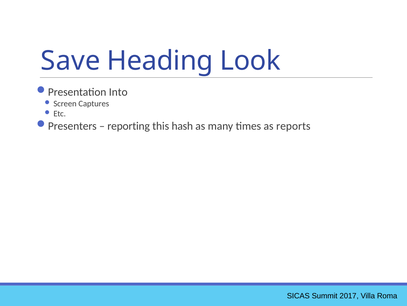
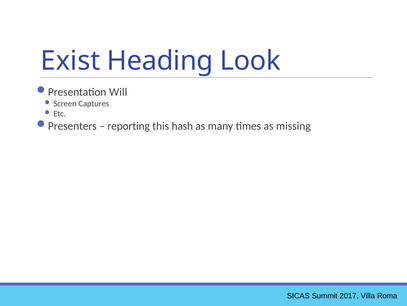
Save: Save -> Exist
Into: Into -> Will
reports: reports -> missing
